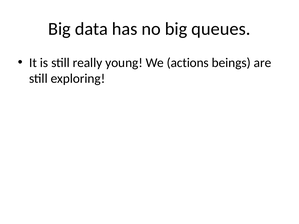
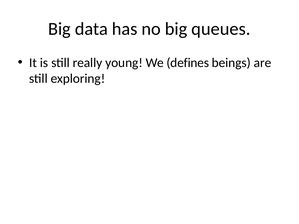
actions: actions -> defines
